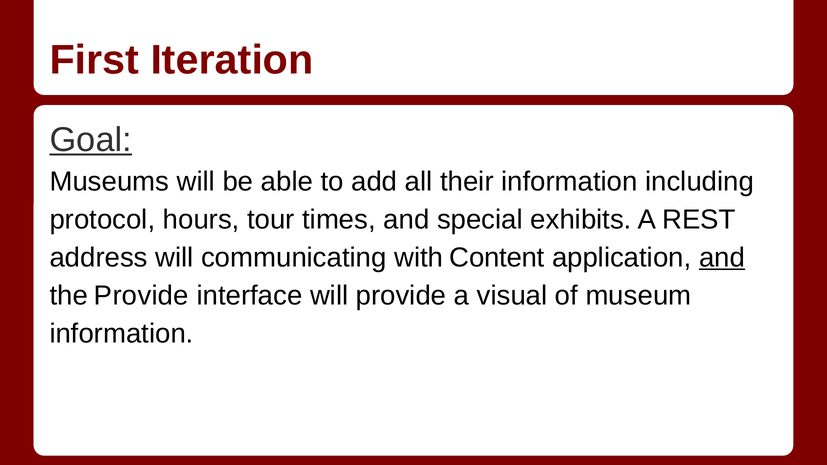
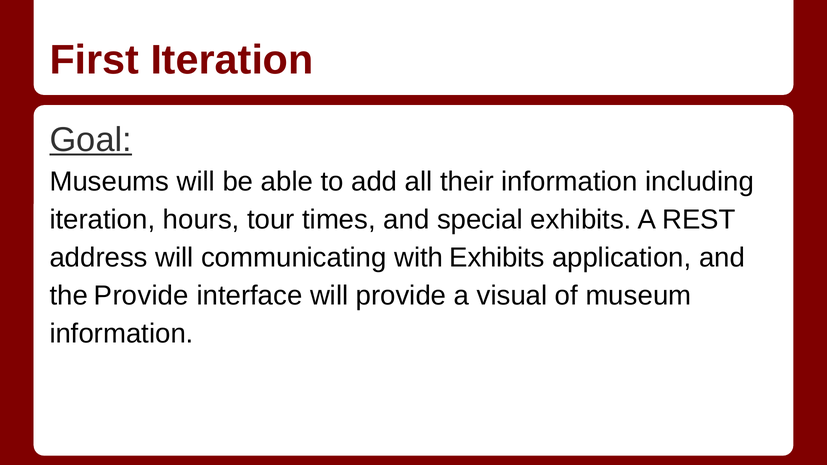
protocol at (102, 220): protocol -> iteration
with Content: Content -> Exhibits
and at (722, 258) underline: present -> none
